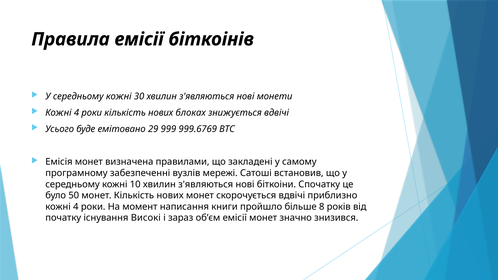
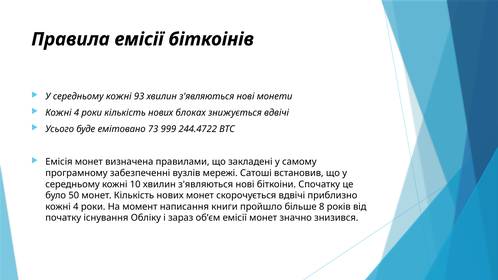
30: 30 -> 93
29: 29 -> 73
999.6769: 999.6769 -> 244.4722
Високі: Високі -> Обліку
